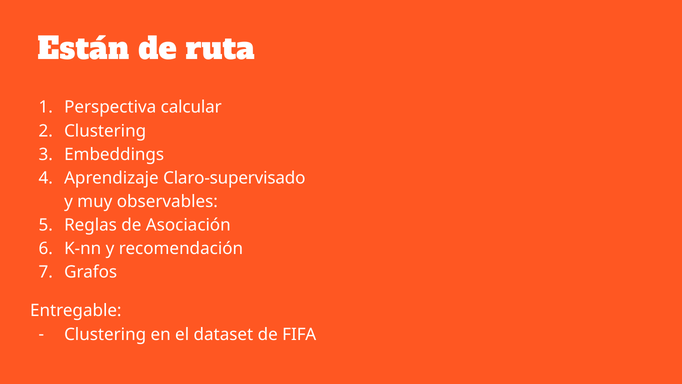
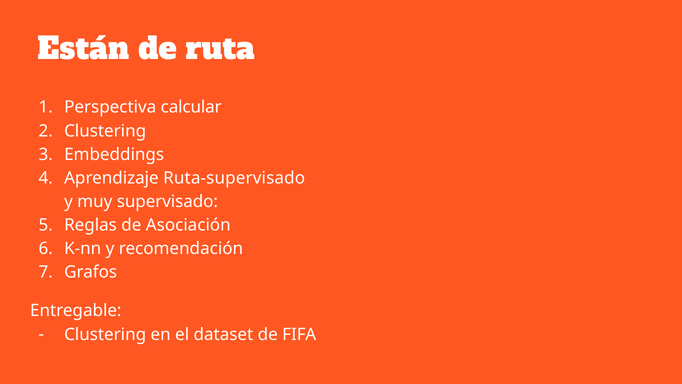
Claro-supervisado: Claro-supervisado -> Ruta-supervisado
observables: observables -> supervisado
